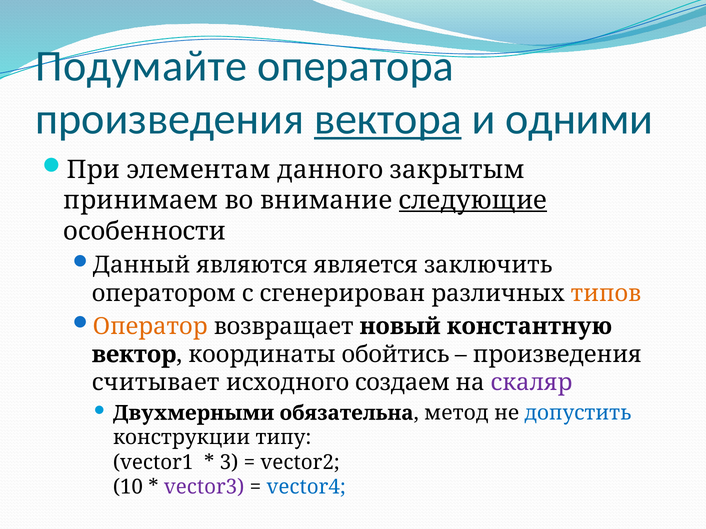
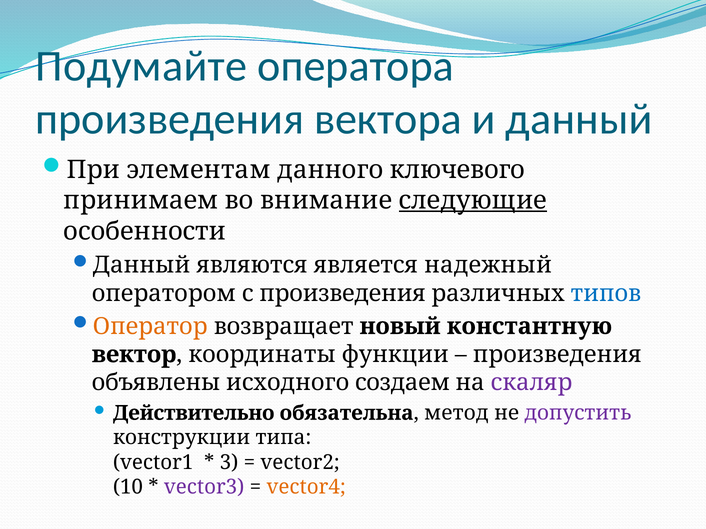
вектора underline: present -> none
и одними: одними -> данный
закрытым: закрытым -> ключевого
заключить: заключить -> надежный
с сгенерирован: сгенерирован -> произведения
типов colour: orange -> blue
обойтись: обойтись -> функции
считывает: считывает -> объявлены
Двухмерными: Двухмерными -> Действительно
допустить colour: blue -> purple
типу: типу -> типа
vector4 colour: blue -> orange
